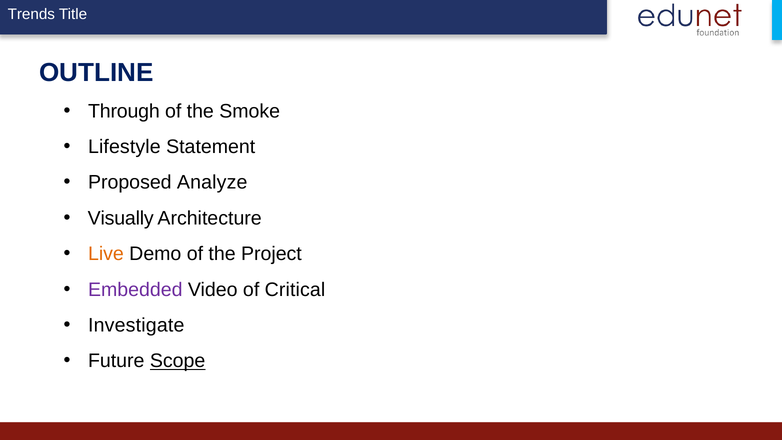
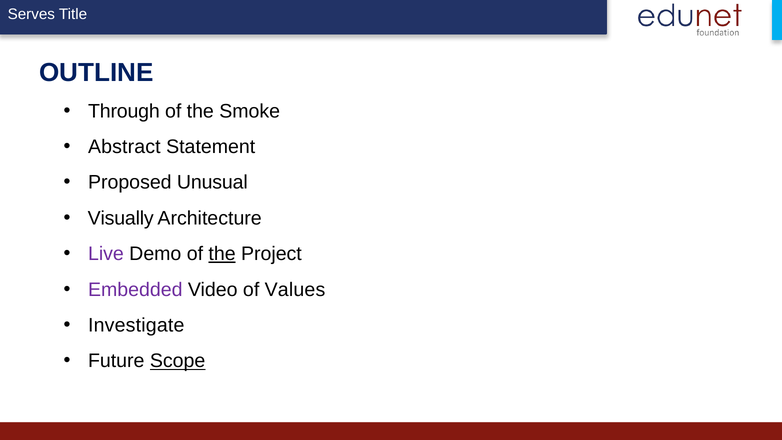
Trends: Trends -> Serves
Lifestyle: Lifestyle -> Abstract
Analyze: Analyze -> Unusual
Live colour: orange -> purple
the at (222, 254) underline: none -> present
Critical: Critical -> Values
